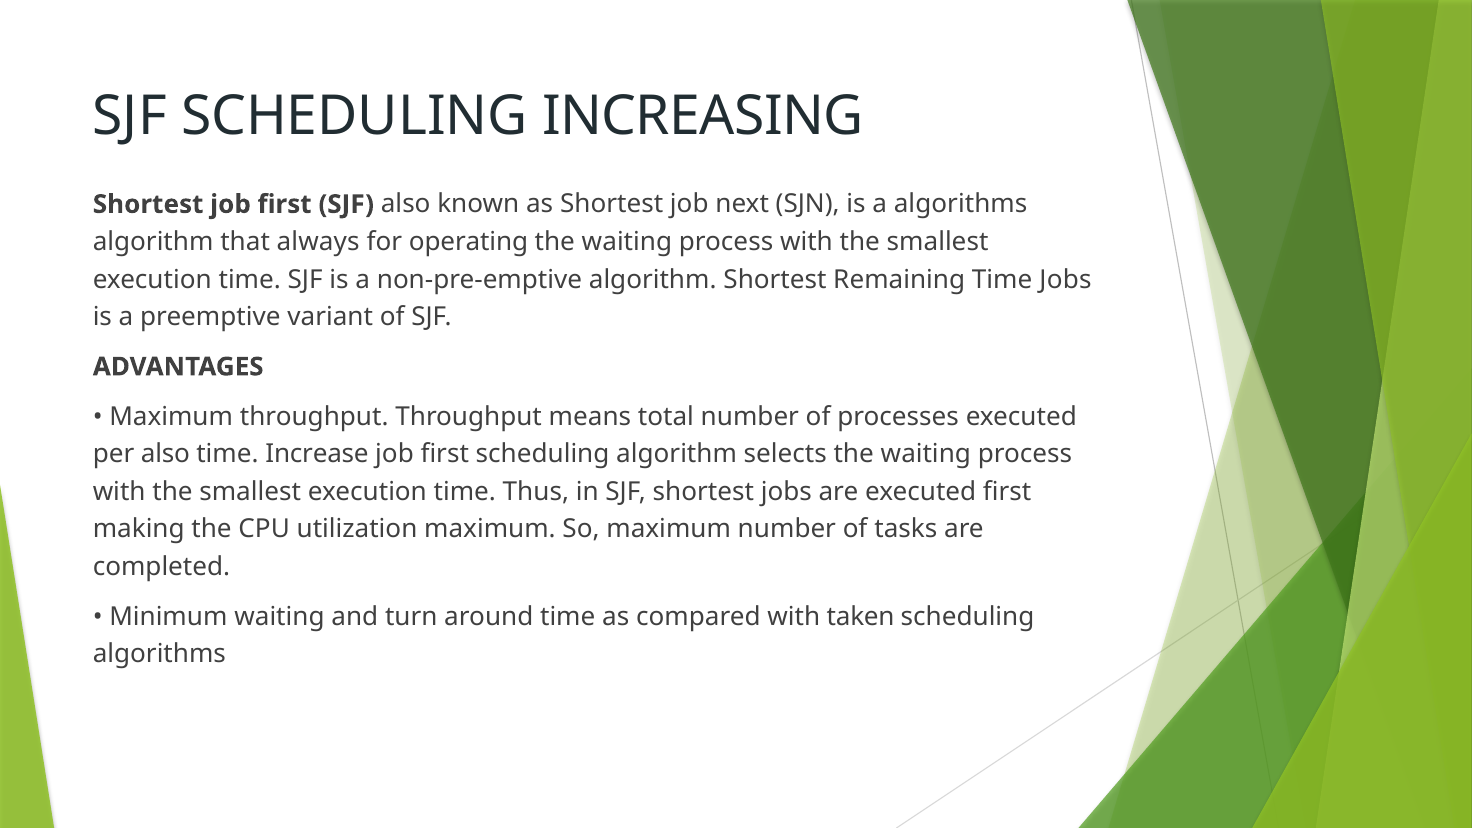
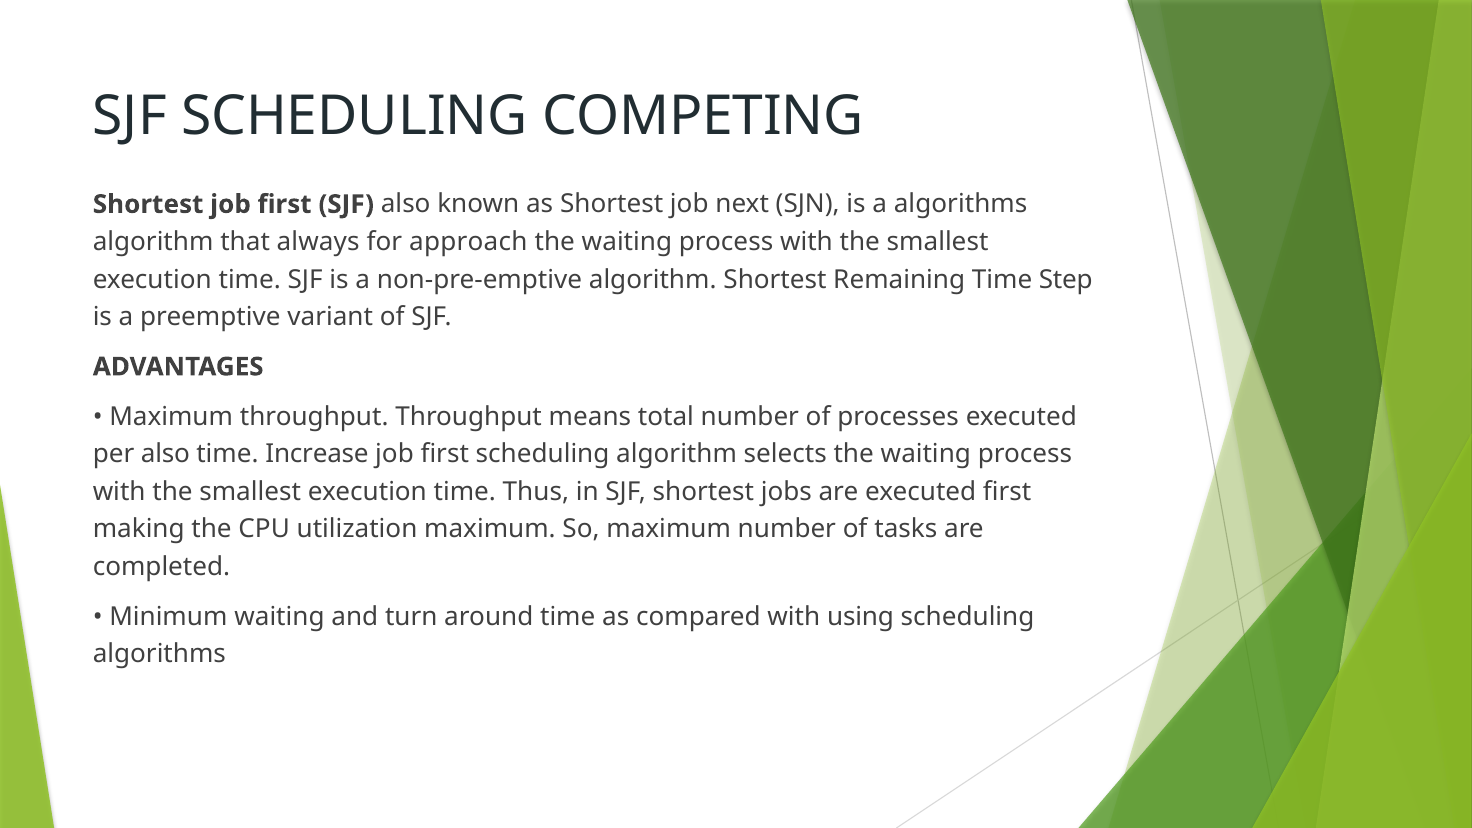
INCREASING: INCREASING -> COMPETING
operating: operating -> approach
Time Jobs: Jobs -> Step
taken: taken -> using
